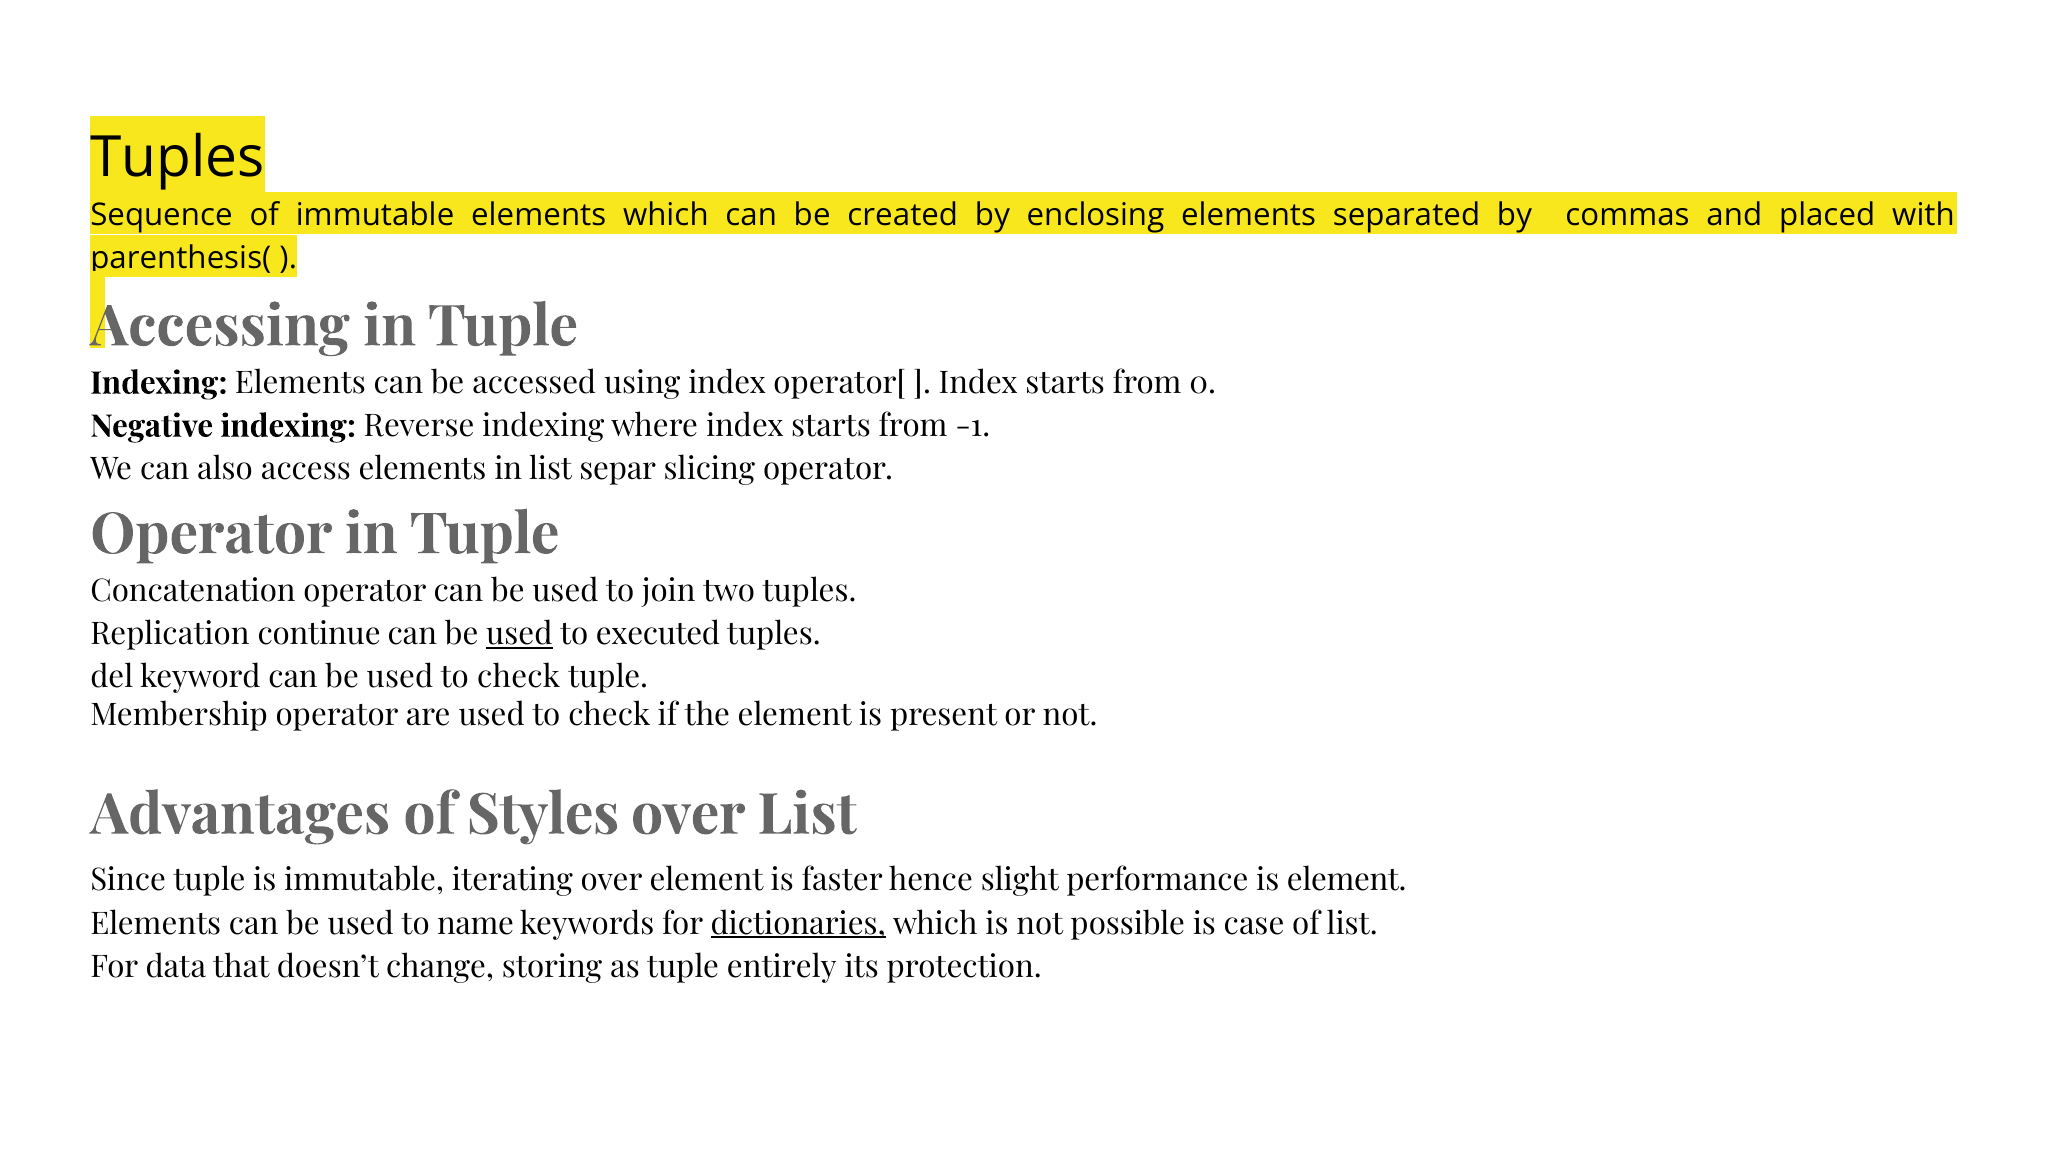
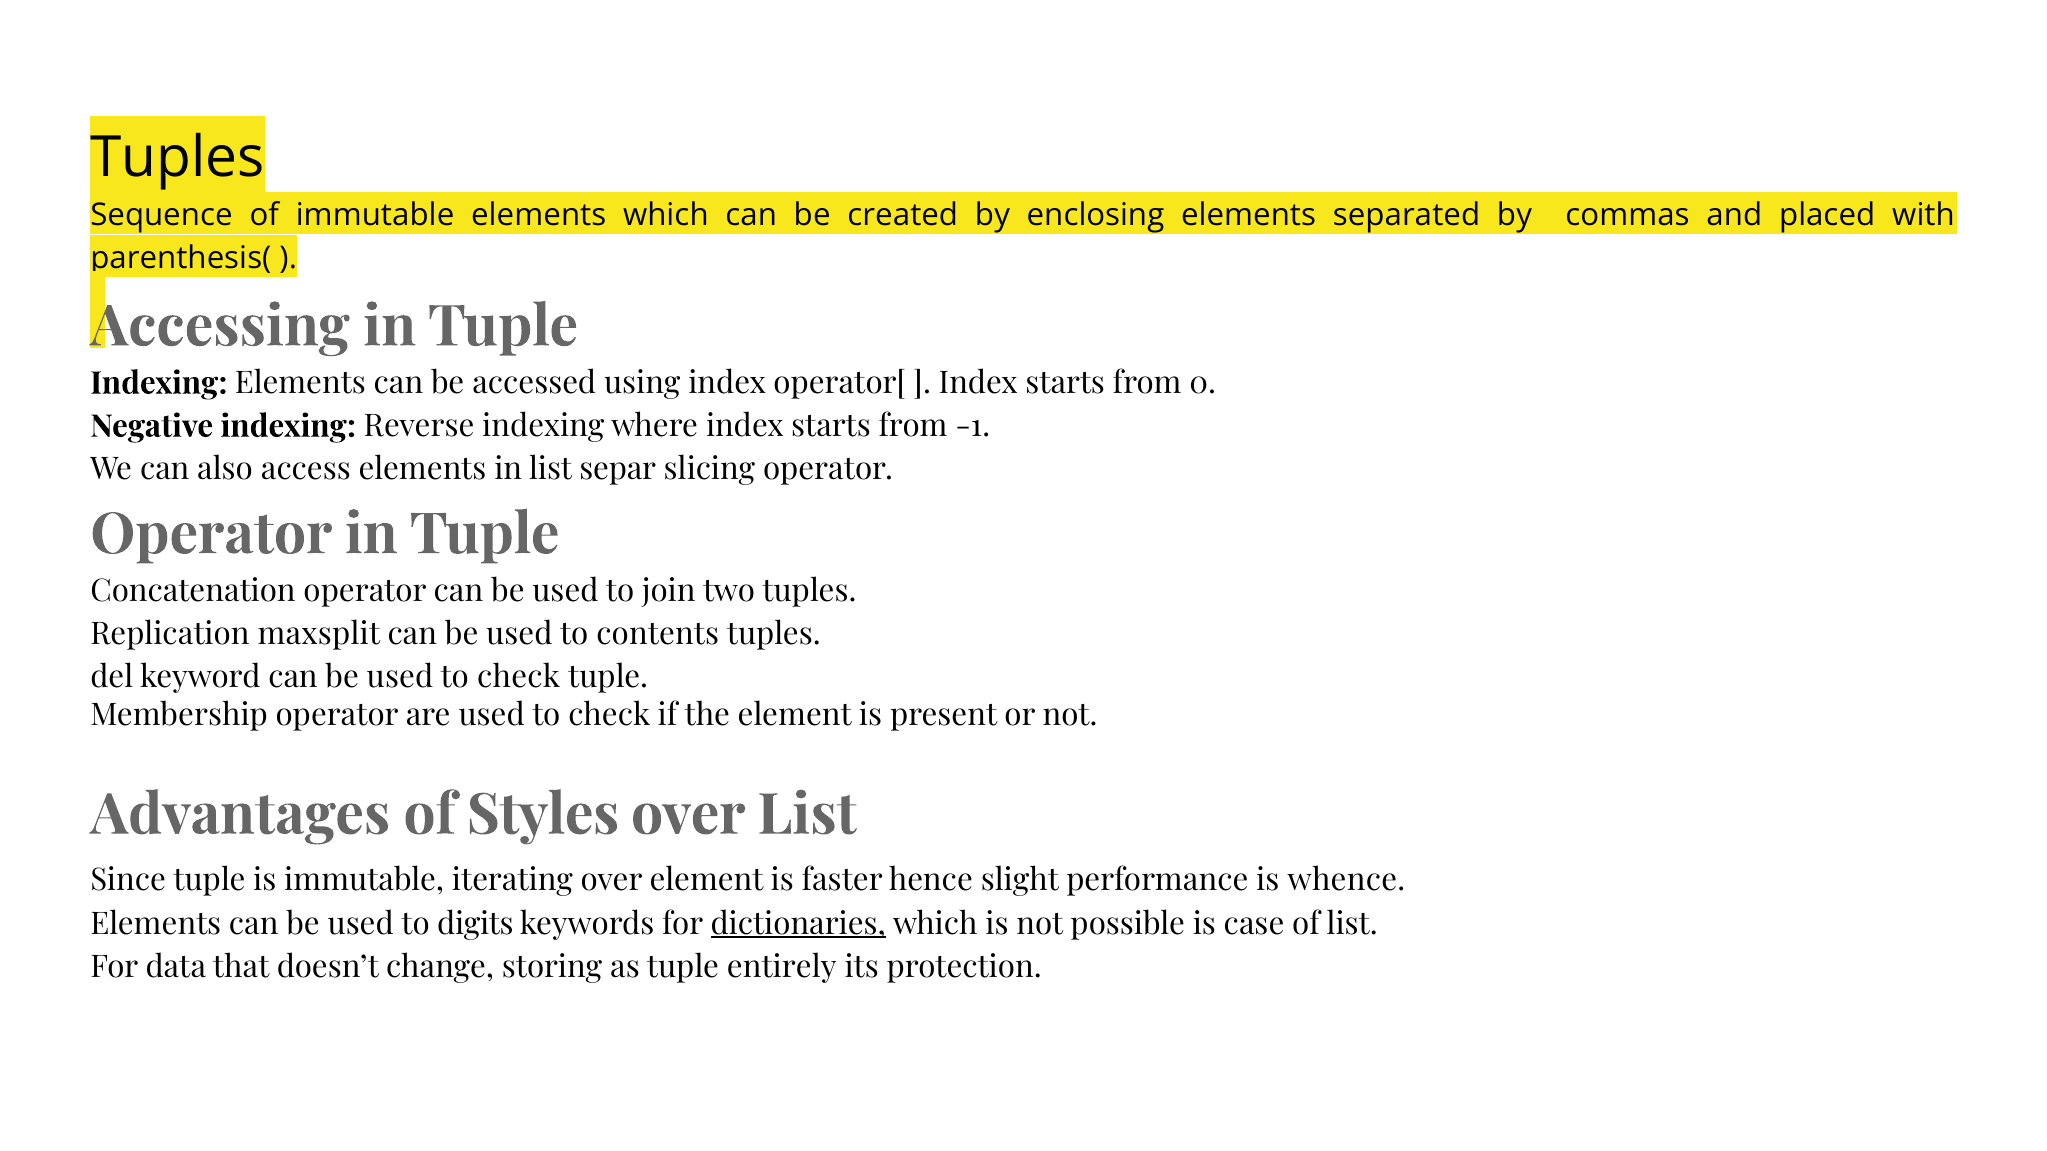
continue: continue -> maxsplit
used at (519, 634) underline: present -> none
executed: executed -> contents
is element: element -> whence
name: name -> digits
